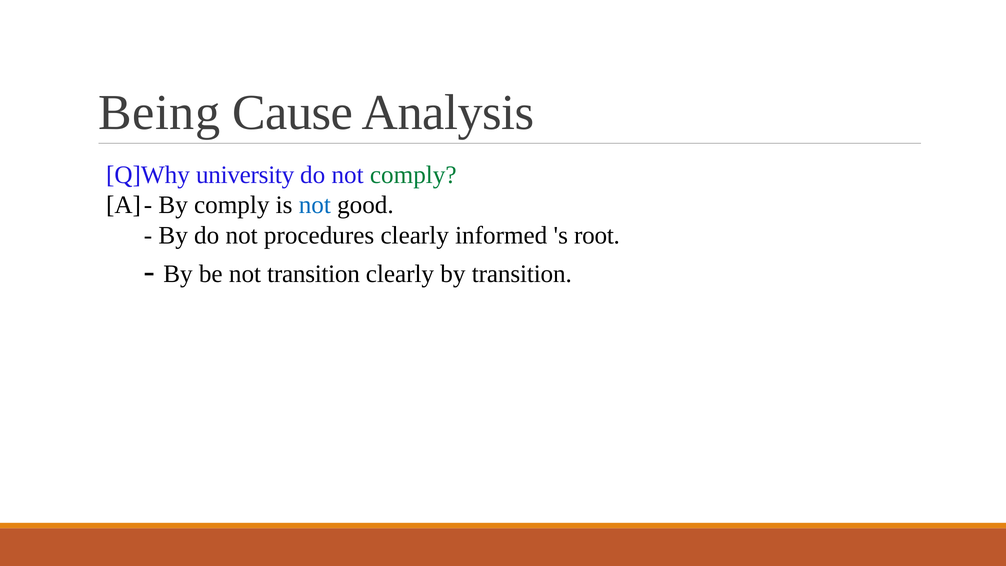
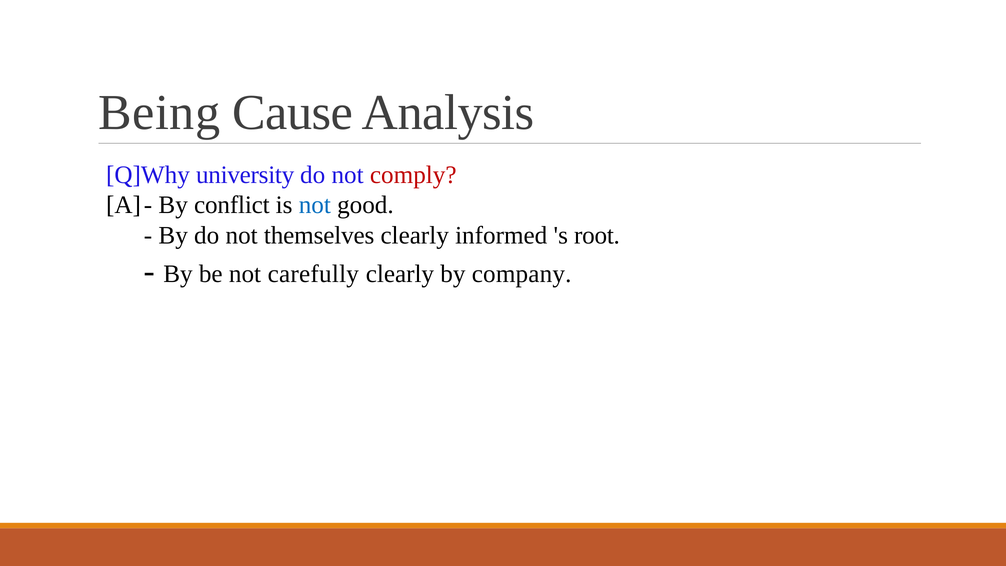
comply at (413, 175) colour: green -> red
By comply: comply -> conflict
procedures: procedures -> themselves
not transition: transition -> carefully
by transition: transition -> company
